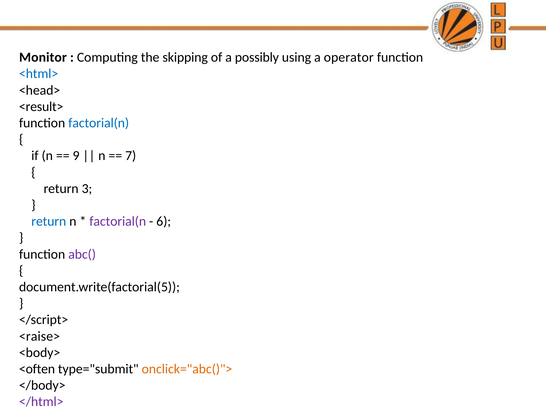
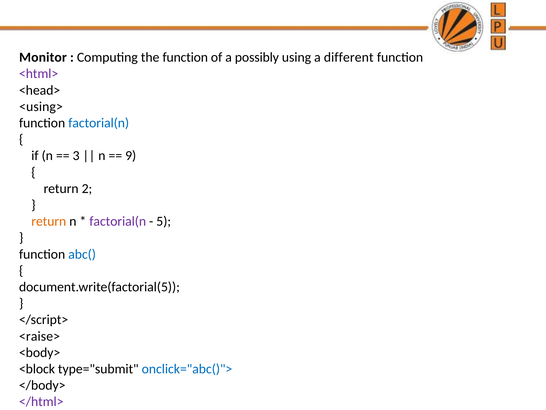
the skipping: skipping -> function
operator: operator -> different
<html> colour: blue -> purple
<result>: <result> -> <using>
9: 9 -> 3
7: 7 -> 9
3: 3 -> 2
return at (49, 221) colour: blue -> orange
6: 6 -> 5
abc( colour: purple -> blue
<often: <often -> <block
onclick="abc()"> colour: orange -> blue
